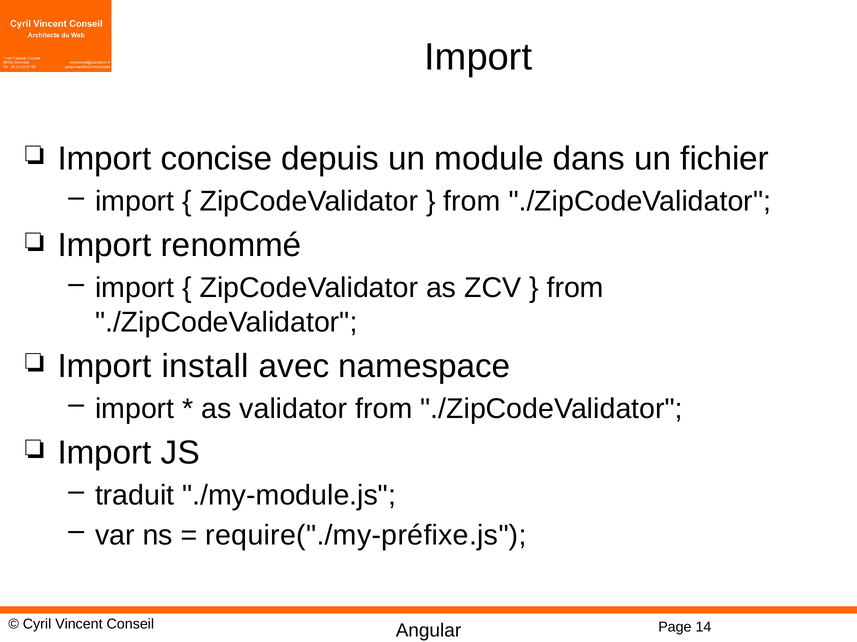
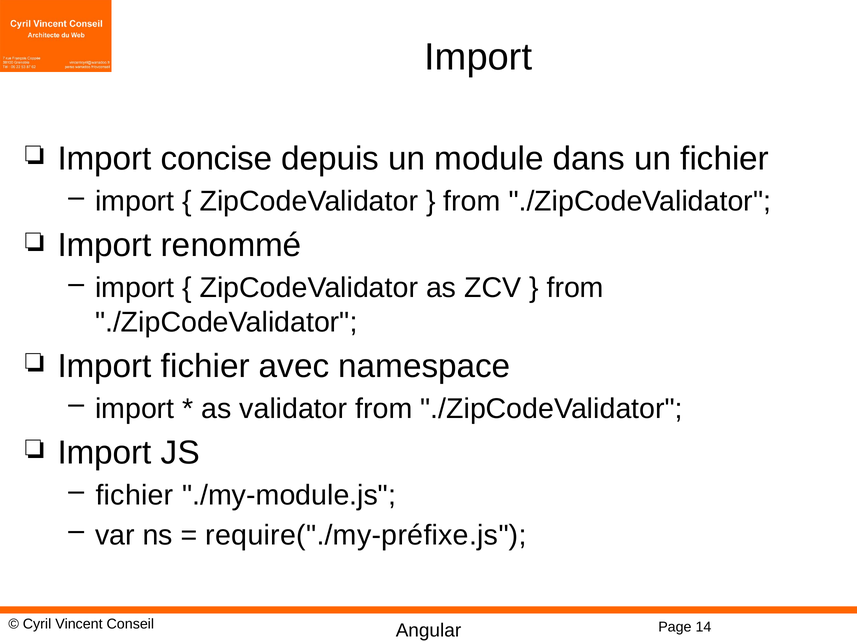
Import install: install -> fichier
traduit at (135, 496): traduit -> fichier
